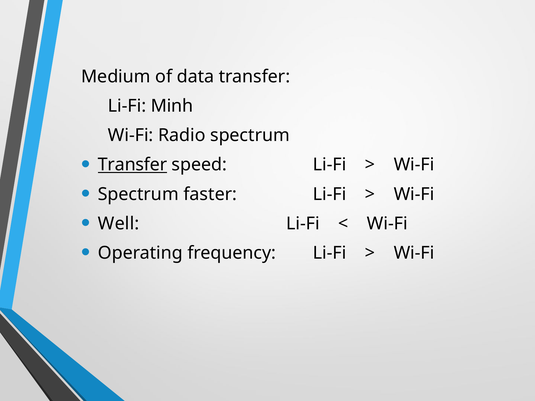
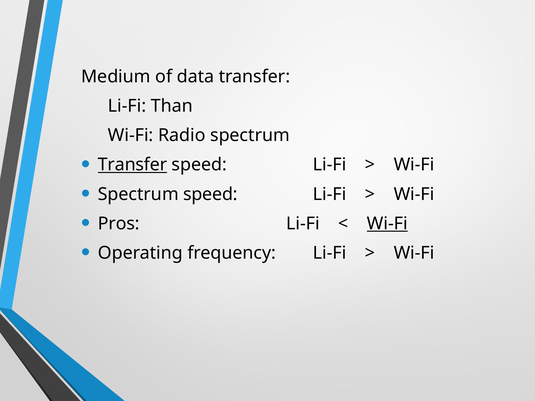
Minh: Minh -> Than
Spectrum faster: faster -> speed
Well: Well -> Pros
Wi-Fi at (387, 224) underline: none -> present
